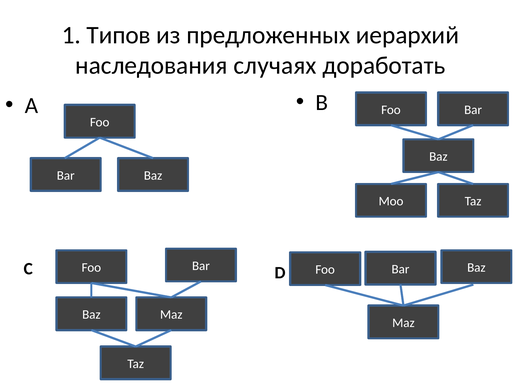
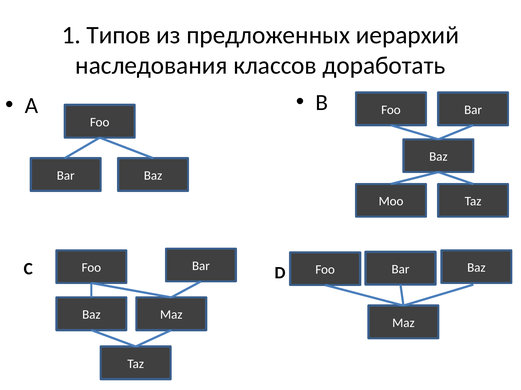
случаях: случаях -> классов
